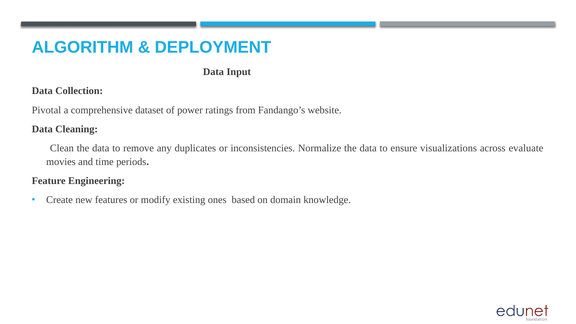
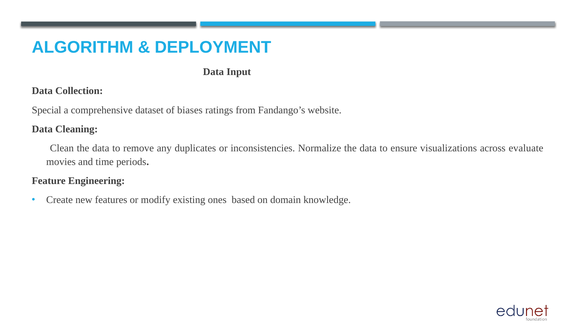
Pivotal: Pivotal -> Special
power: power -> biases
